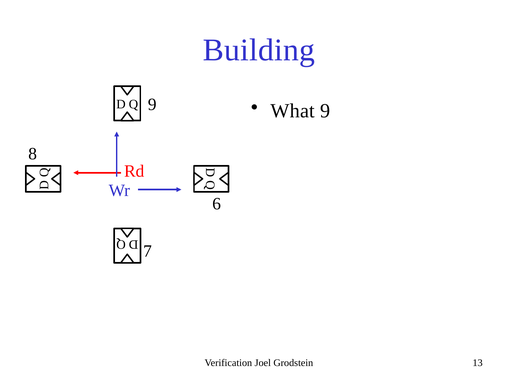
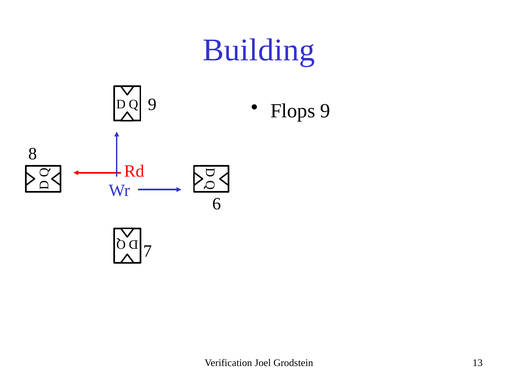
What: What -> Flops
